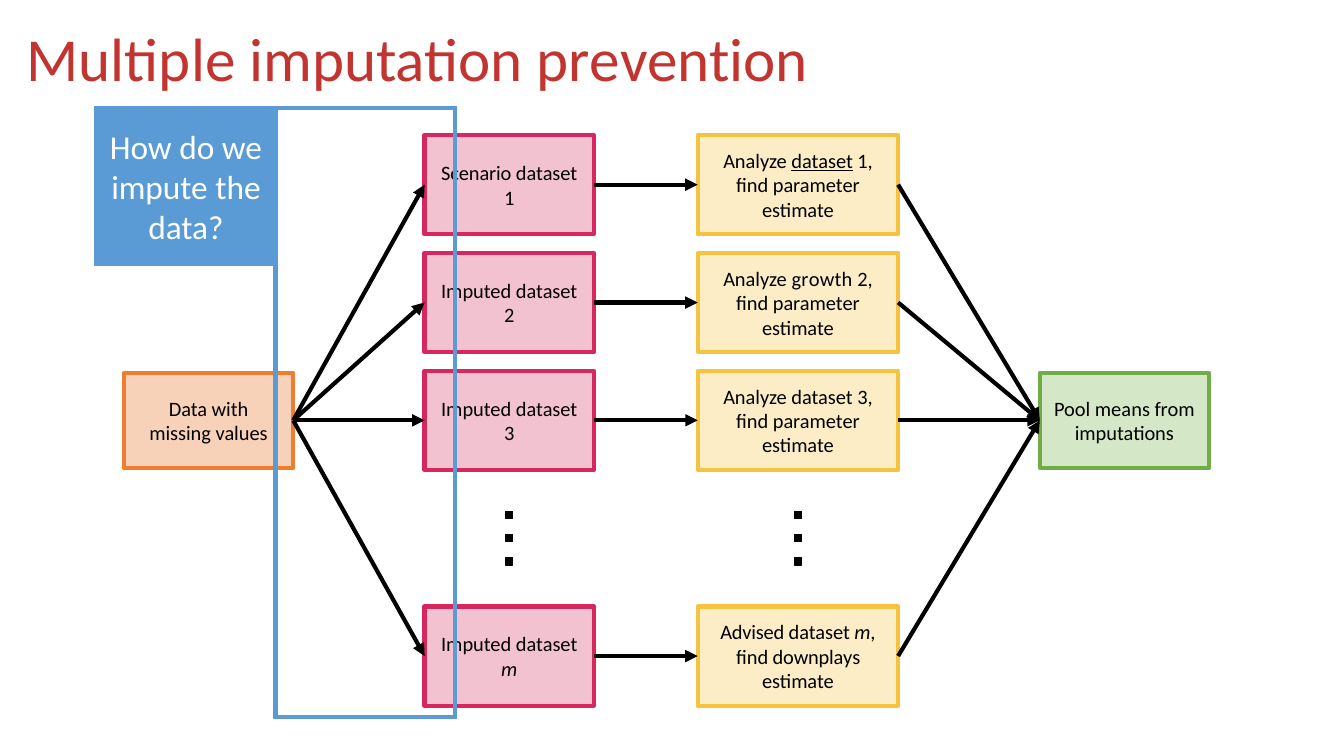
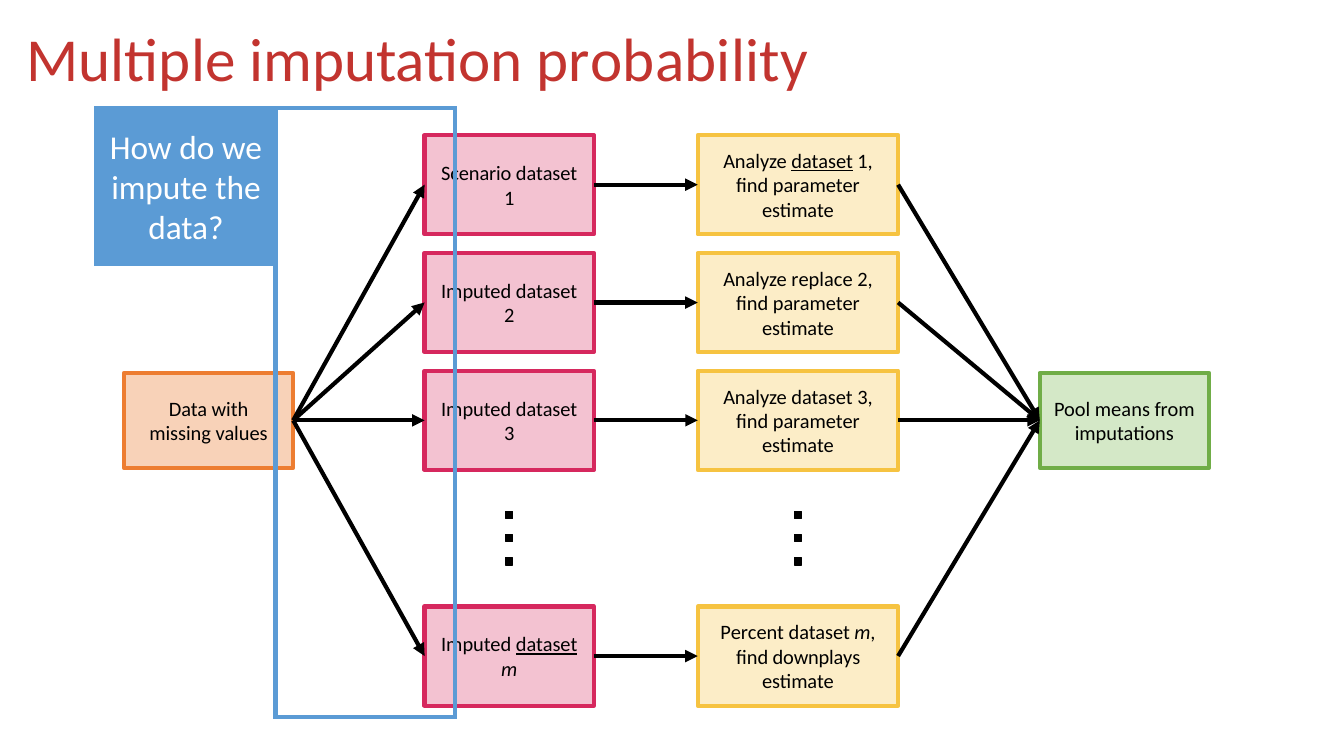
prevention: prevention -> probability
growth: growth -> replace
Advised: Advised -> Percent
dataset at (547, 645) underline: none -> present
